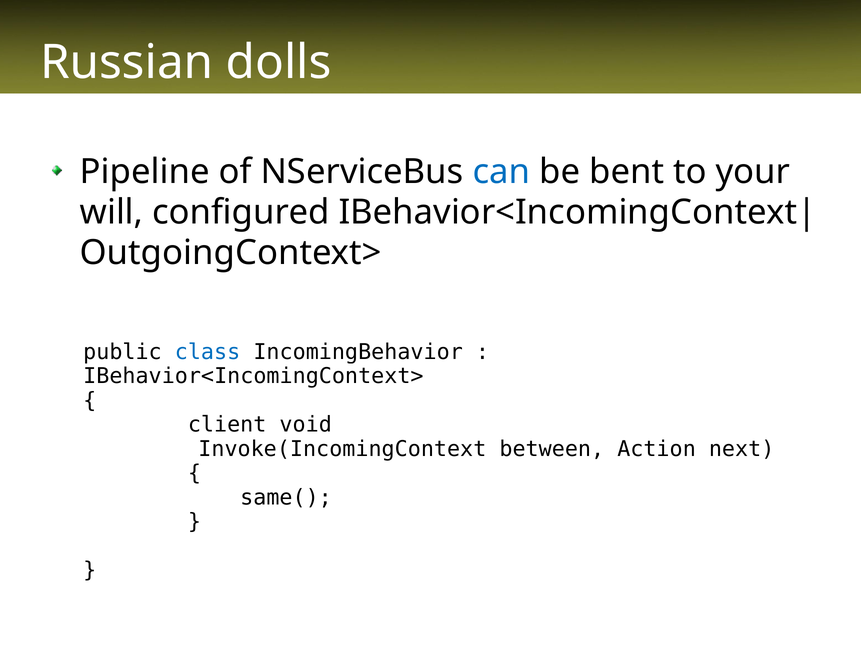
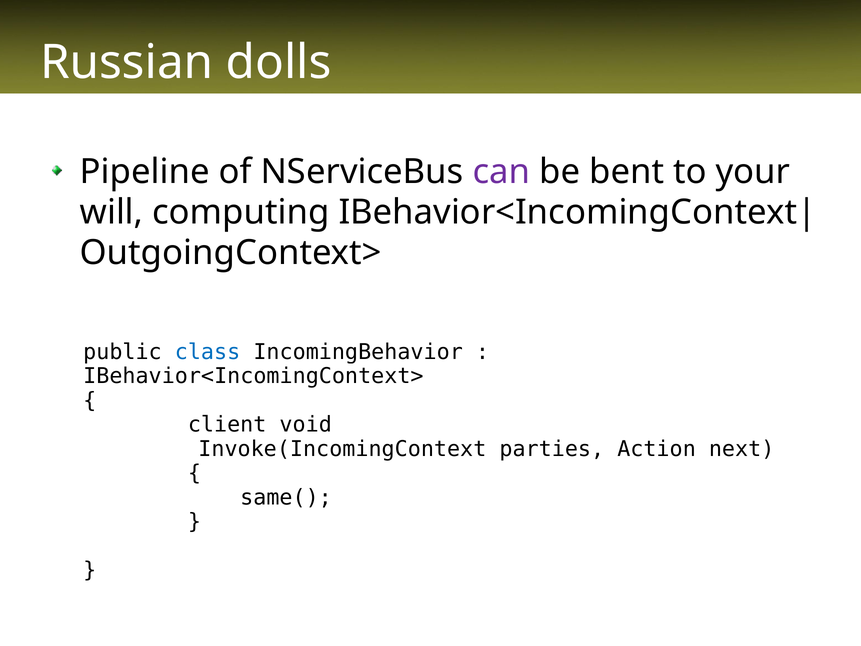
can colour: blue -> purple
configured: configured -> computing
between: between -> parties
